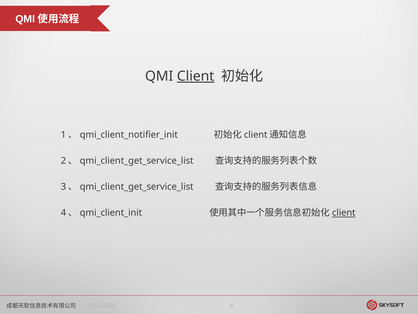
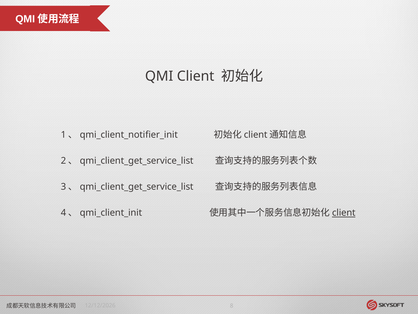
Client at (196, 76) underline: present -> none
